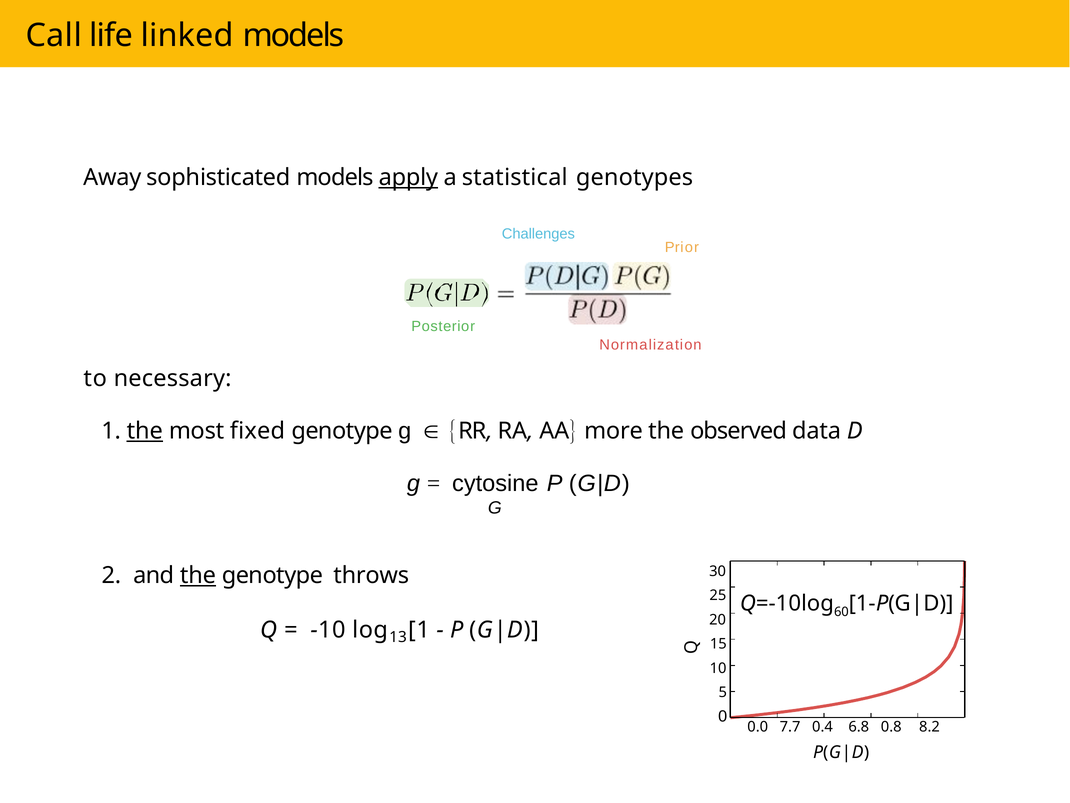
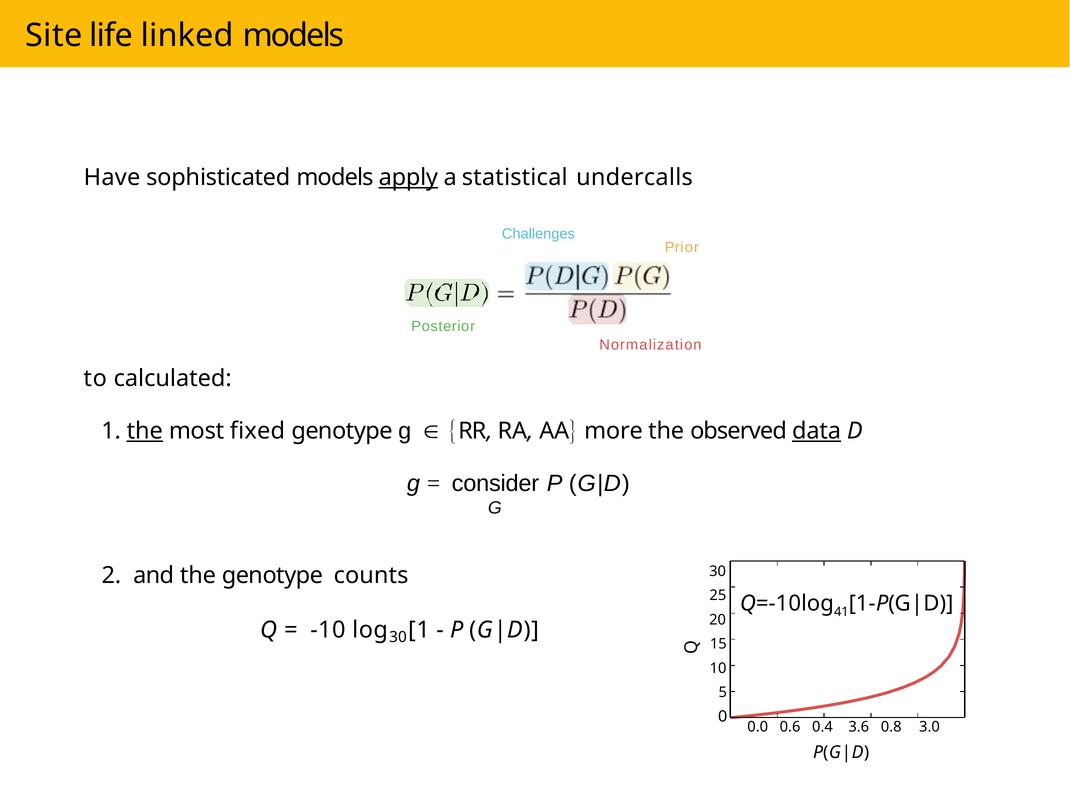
Call: Call -> Site
Away: Away -> Have
genotypes: genotypes -> undercalls
necessary: necessary -> calculated
data underline: none -> present
cytosine: cytosine -> consider
the at (198, 576) underline: present -> none
throws: throws -> counts
60: 60 -> 41
13 at (398, 638): 13 -> 30
7.7: 7.7 -> 0.6
6.8: 6.8 -> 3.6
8.2: 8.2 -> 3.0
